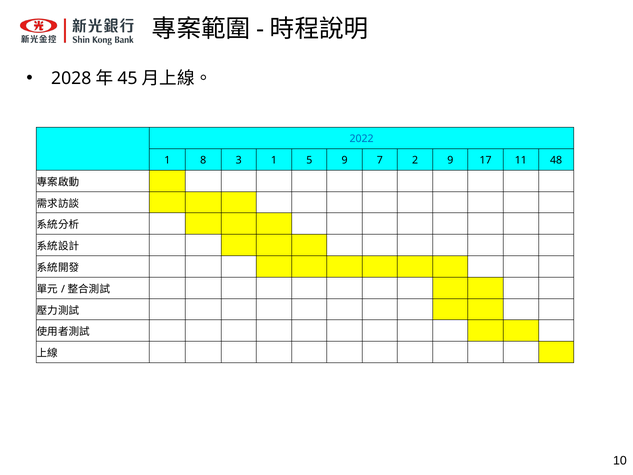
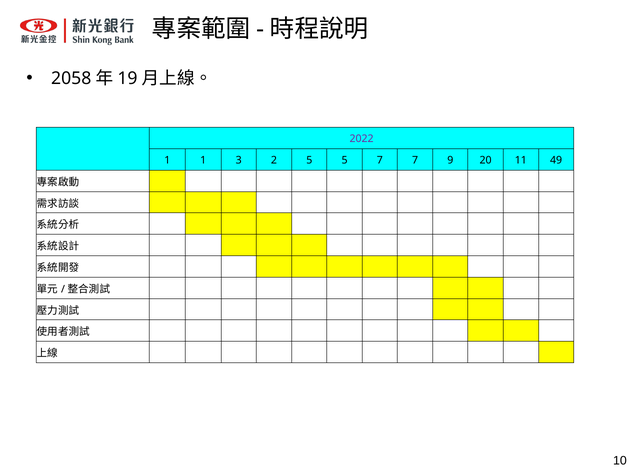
2028: 2028 -> 2058
45: 45 -> 19
2022 colour: blue -> purple
1 8: 8 -> 1
3 1: 1 -> 2
5 9: 9 -> 5
7 2: 2 -> 7
17: 17 -> 20
48: 48 -> 49
